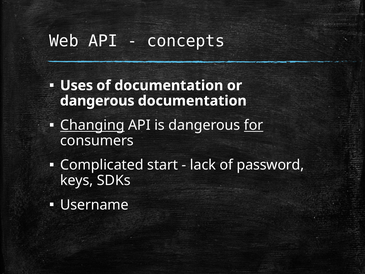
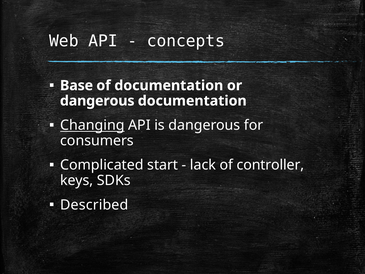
Uses: Uses -> Base
for underline: present -> none
password: password -> controller
Username: Username -> Described
